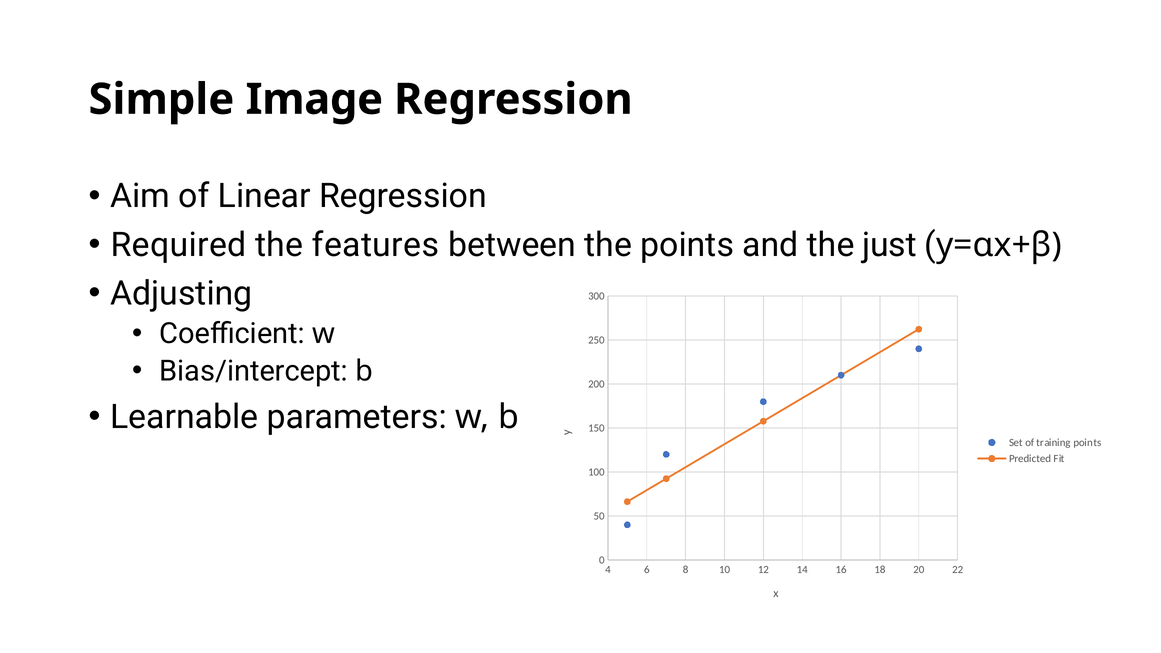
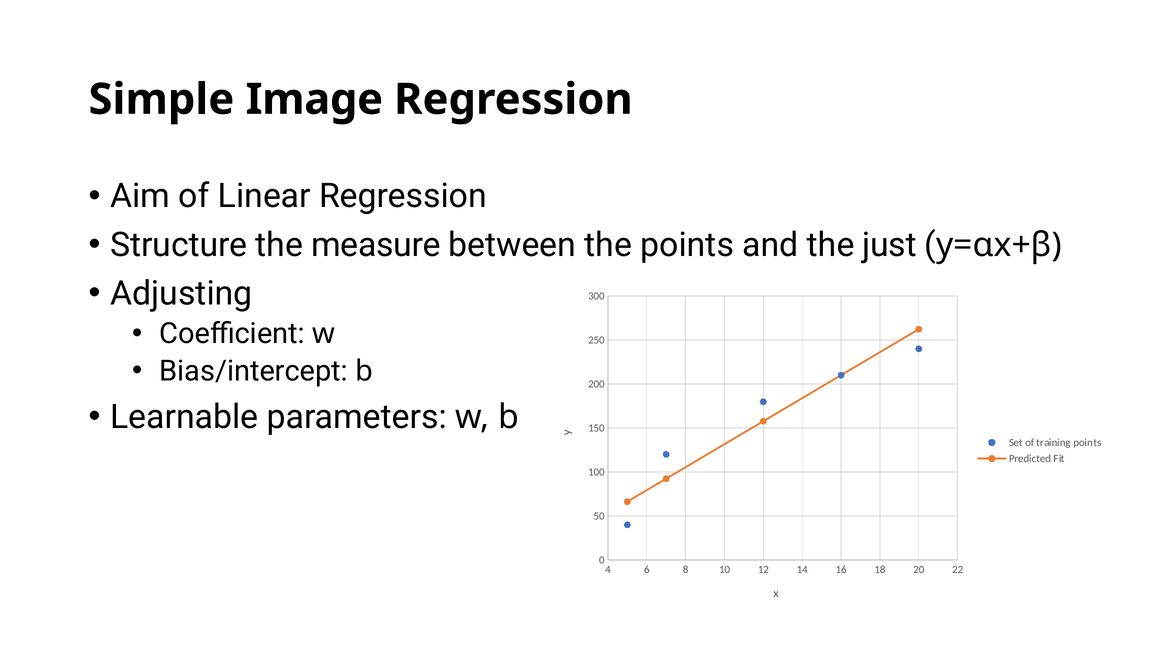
Required: Required -> Structure
features: features -> measure
